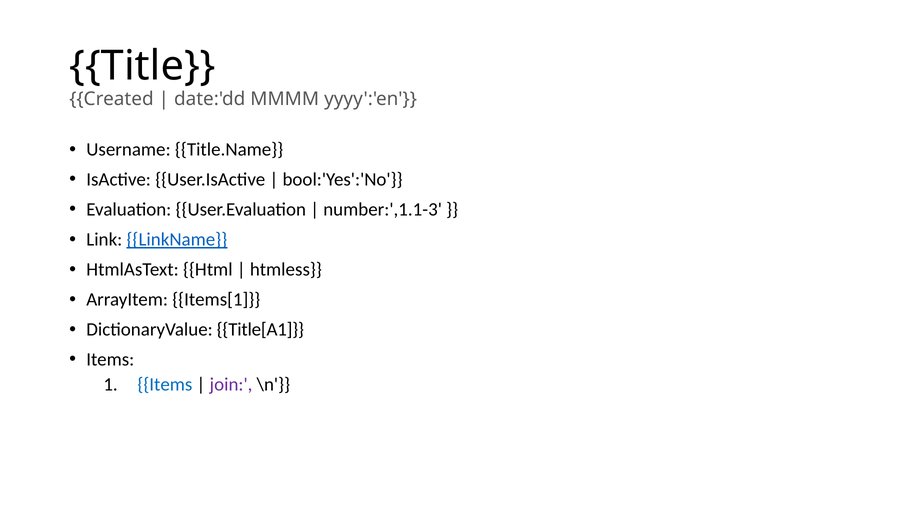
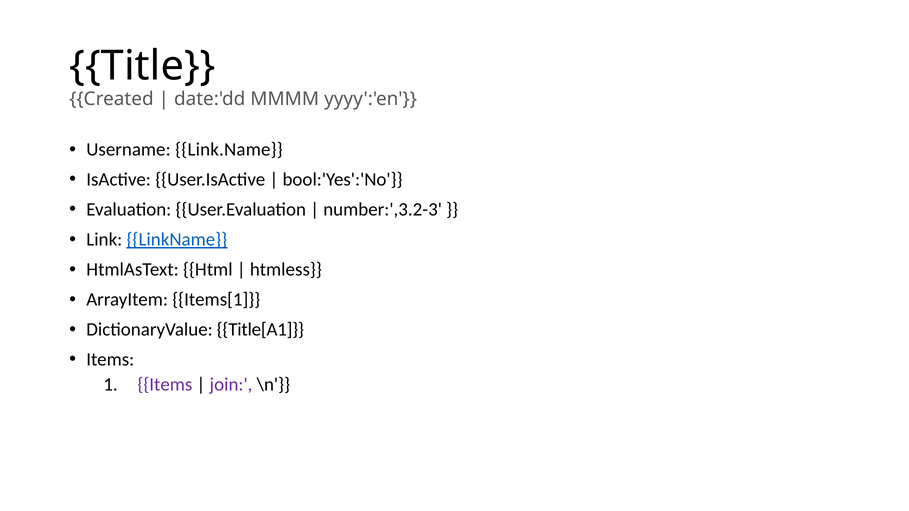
Title.Name: Title.Name -> Link.Name
number:',1.1-3: number:',1.1-3 -> number:',3.2-3
Items at (165, 385) colour: blue -> purple
